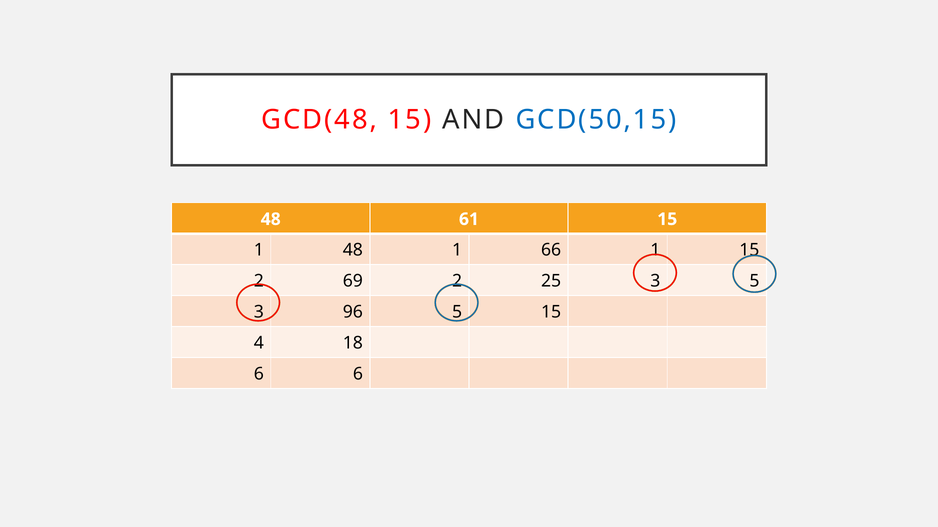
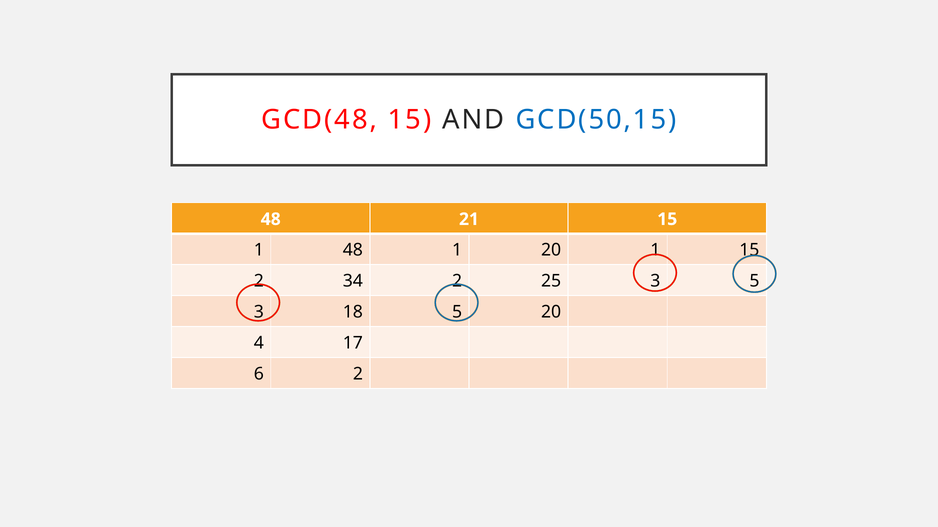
61: 61 -> 21
1 66: 66 -> 20
69: 69 -> 34
96: 96 -> 18
15 at (551, 312): 15 -> 20
18: 18 -> 17
6 6: 6 -> 2
